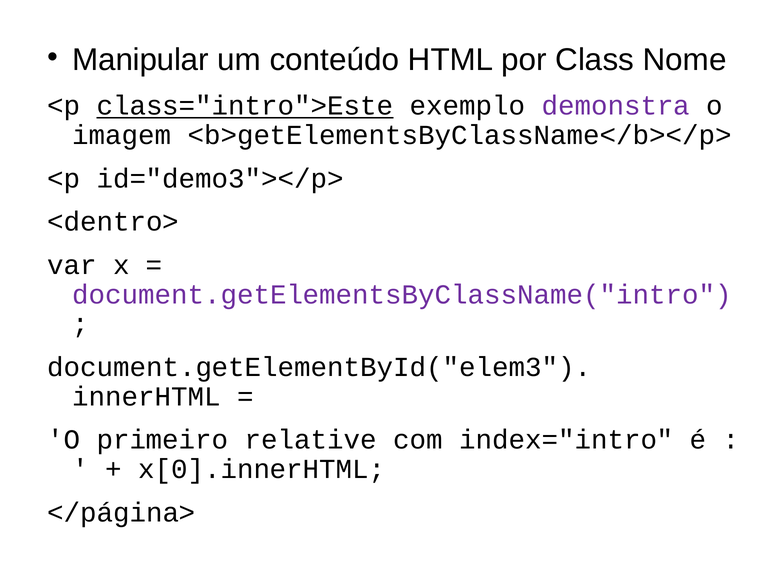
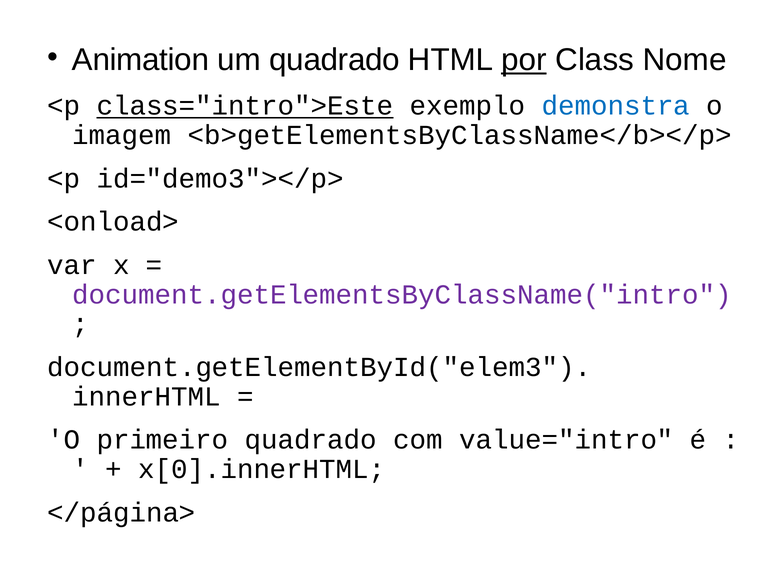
Manipular: Manipular -> Animation
um conteúdo: conteúdo -> quadrado
por underline: none -> present
demonstra colour: purple -> blue
<dentro>: <dentro> -> <onload>
primeiro relative: relative -> quadrado
index="intro: index="intro -> value="intro
